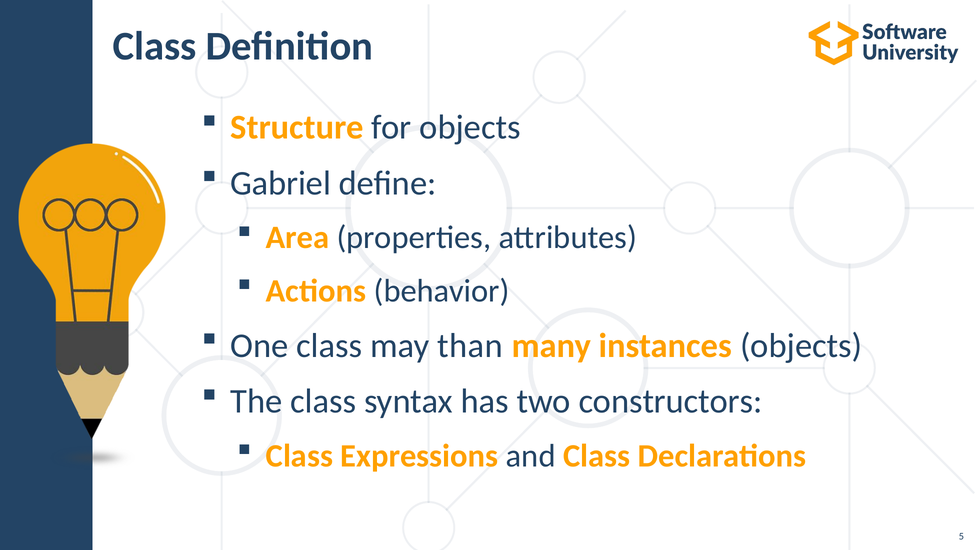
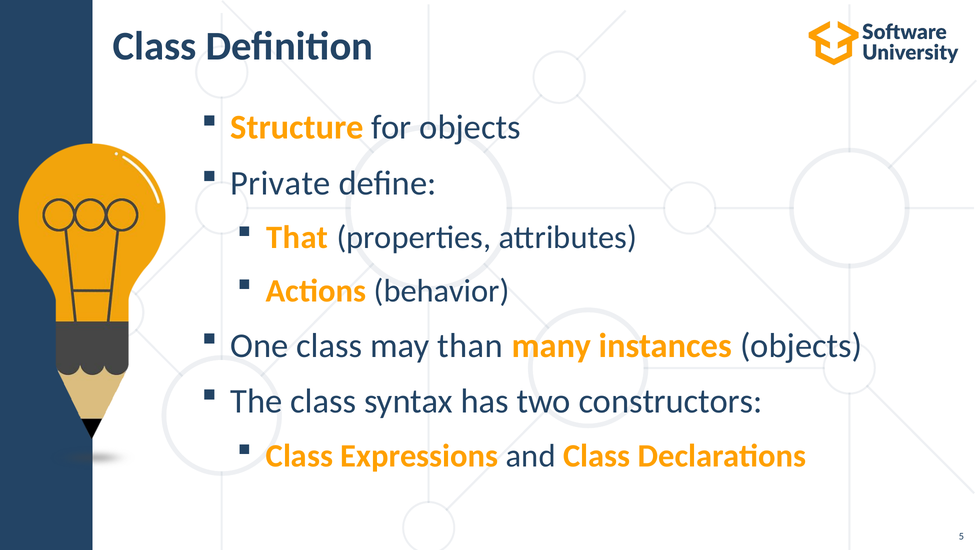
Gabriel: Gabriel -> Private
Area: Area -> That
